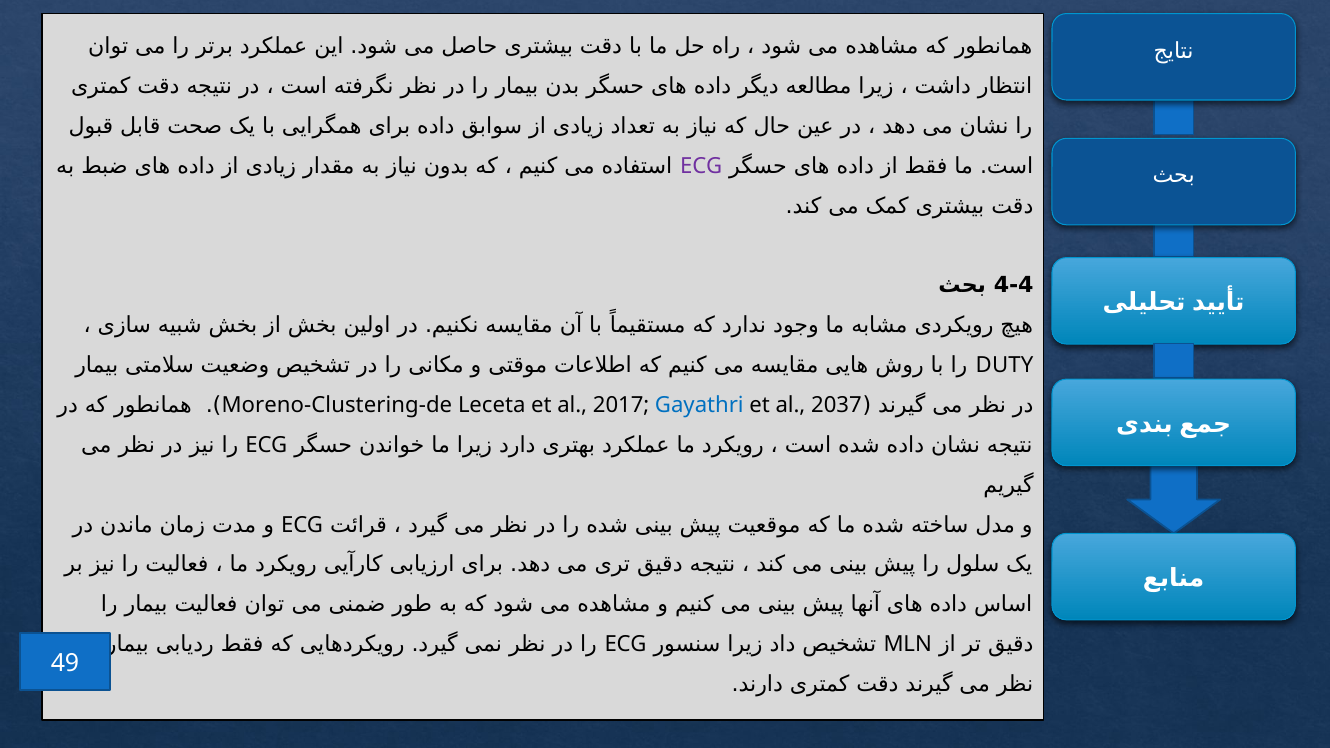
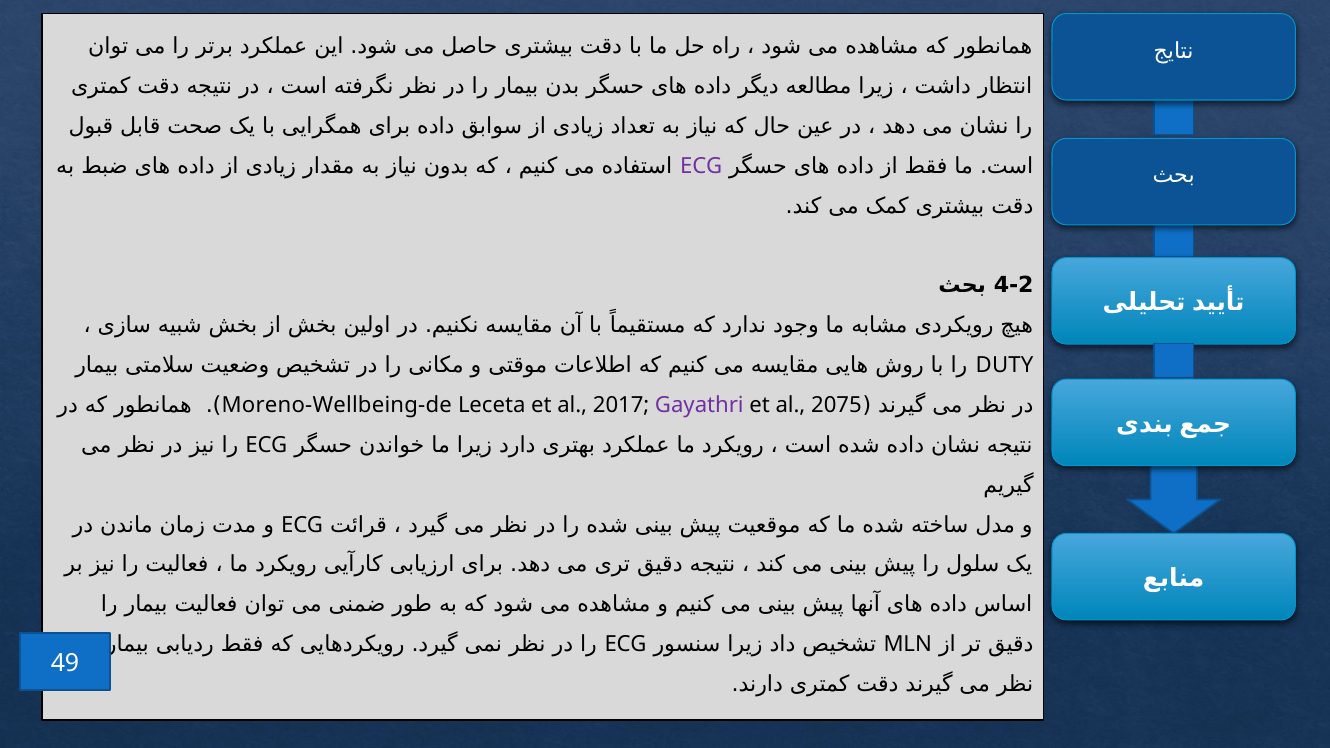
4-4: 4-4 -> 4-2
Moreno-Clustering-de: Moreno-Clustering-de -> Moreno-Wellbeing-de
Gayathri colour: blue -> purple
2037: 2037 -> 2075
